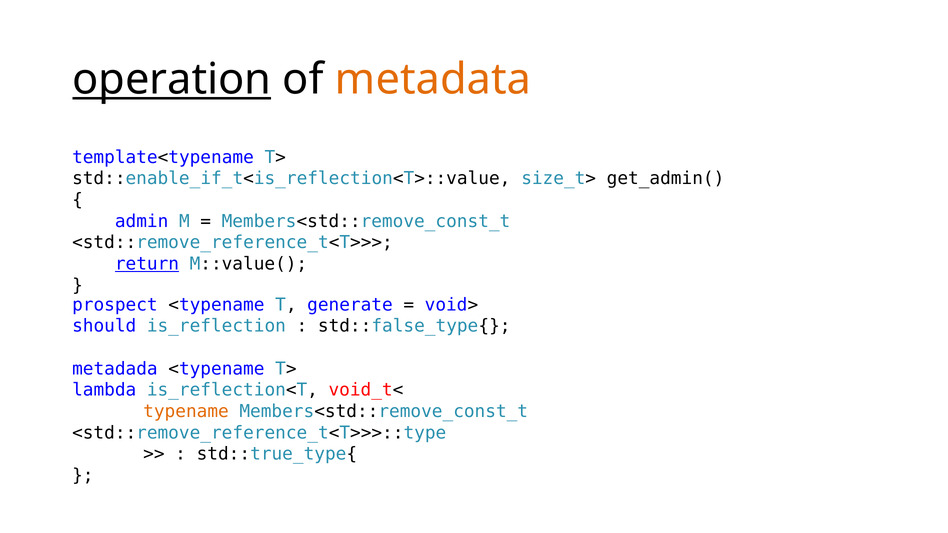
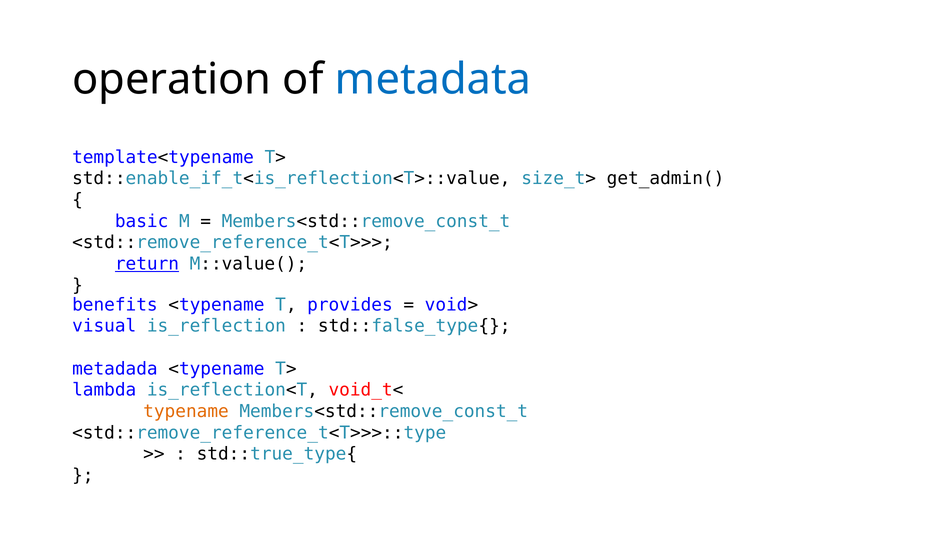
operation underline: present -> none
metadata colour: orange -> blue
admin: admin -> basic
prospect: prospect -> benefits
generate: generate -> provides
should: should -> visual
